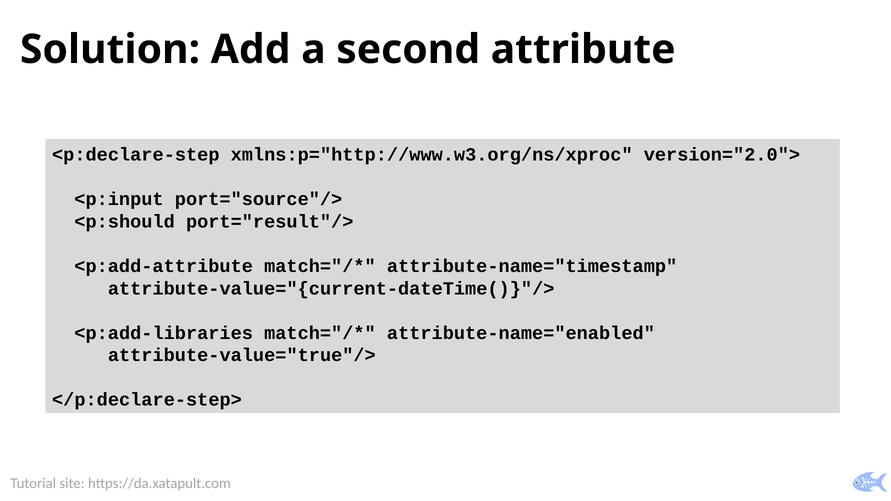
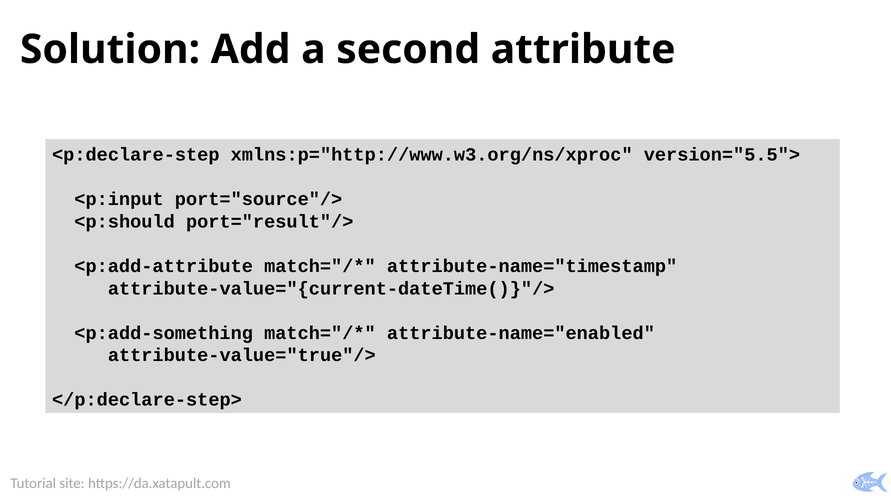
version="2.0">: version="2.0"> -> version="5.5">
<p:add-libraries: <p:add-libraries -> <p:add-something
